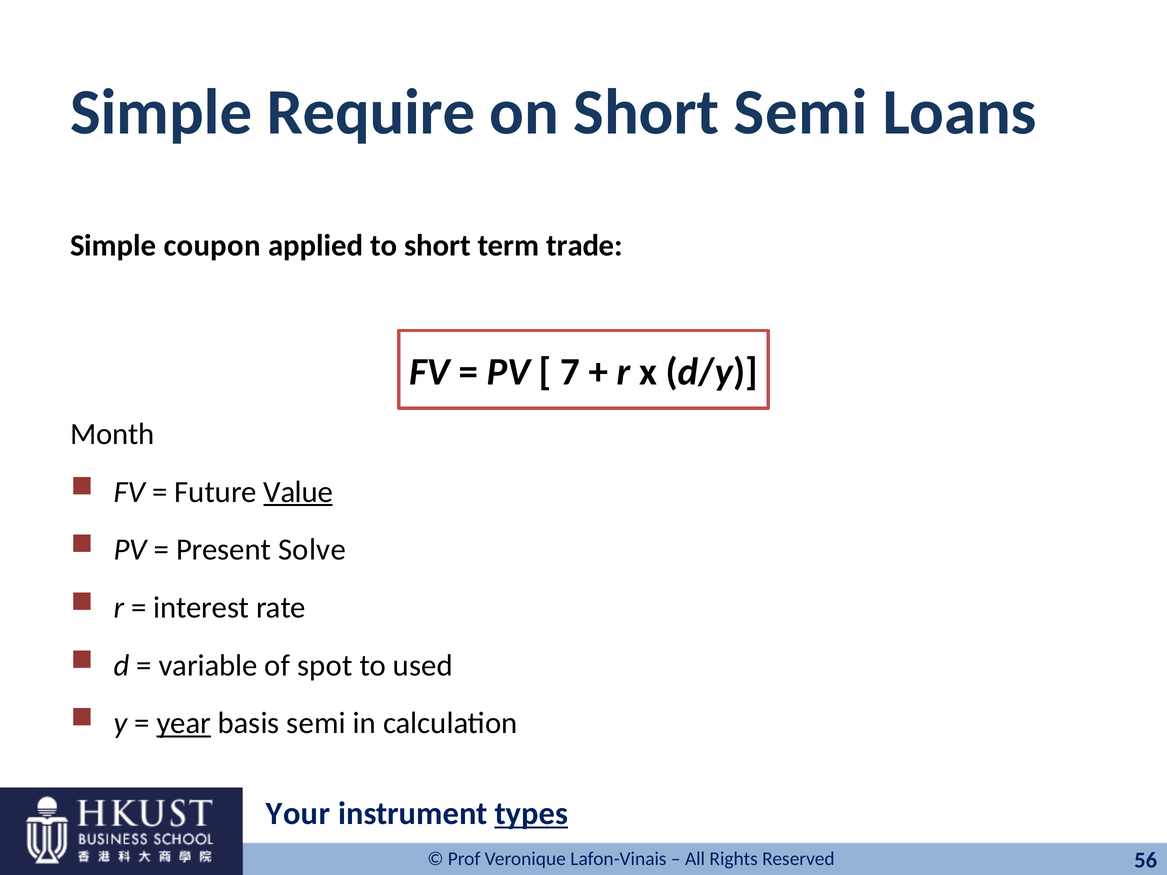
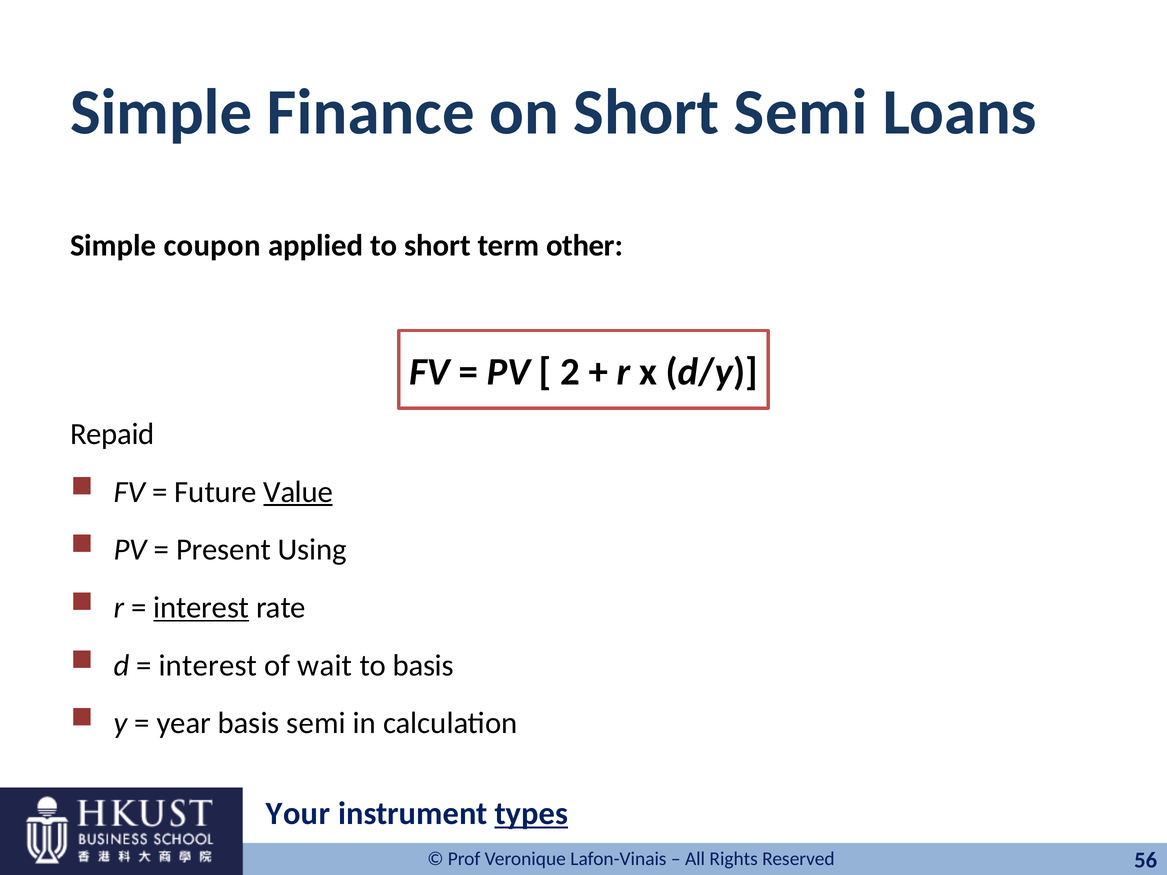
Require: Require -> Finance
trade: trade -> other
7: 7 -> 2
Month: Month -> Repaid
Solve: Solve -> Using
interest at (201, 608) underline: none -> present
variable at (208, 666): variable -> interest
spot: spot -> wait
to used: used -> basis
year underline: present -> none
